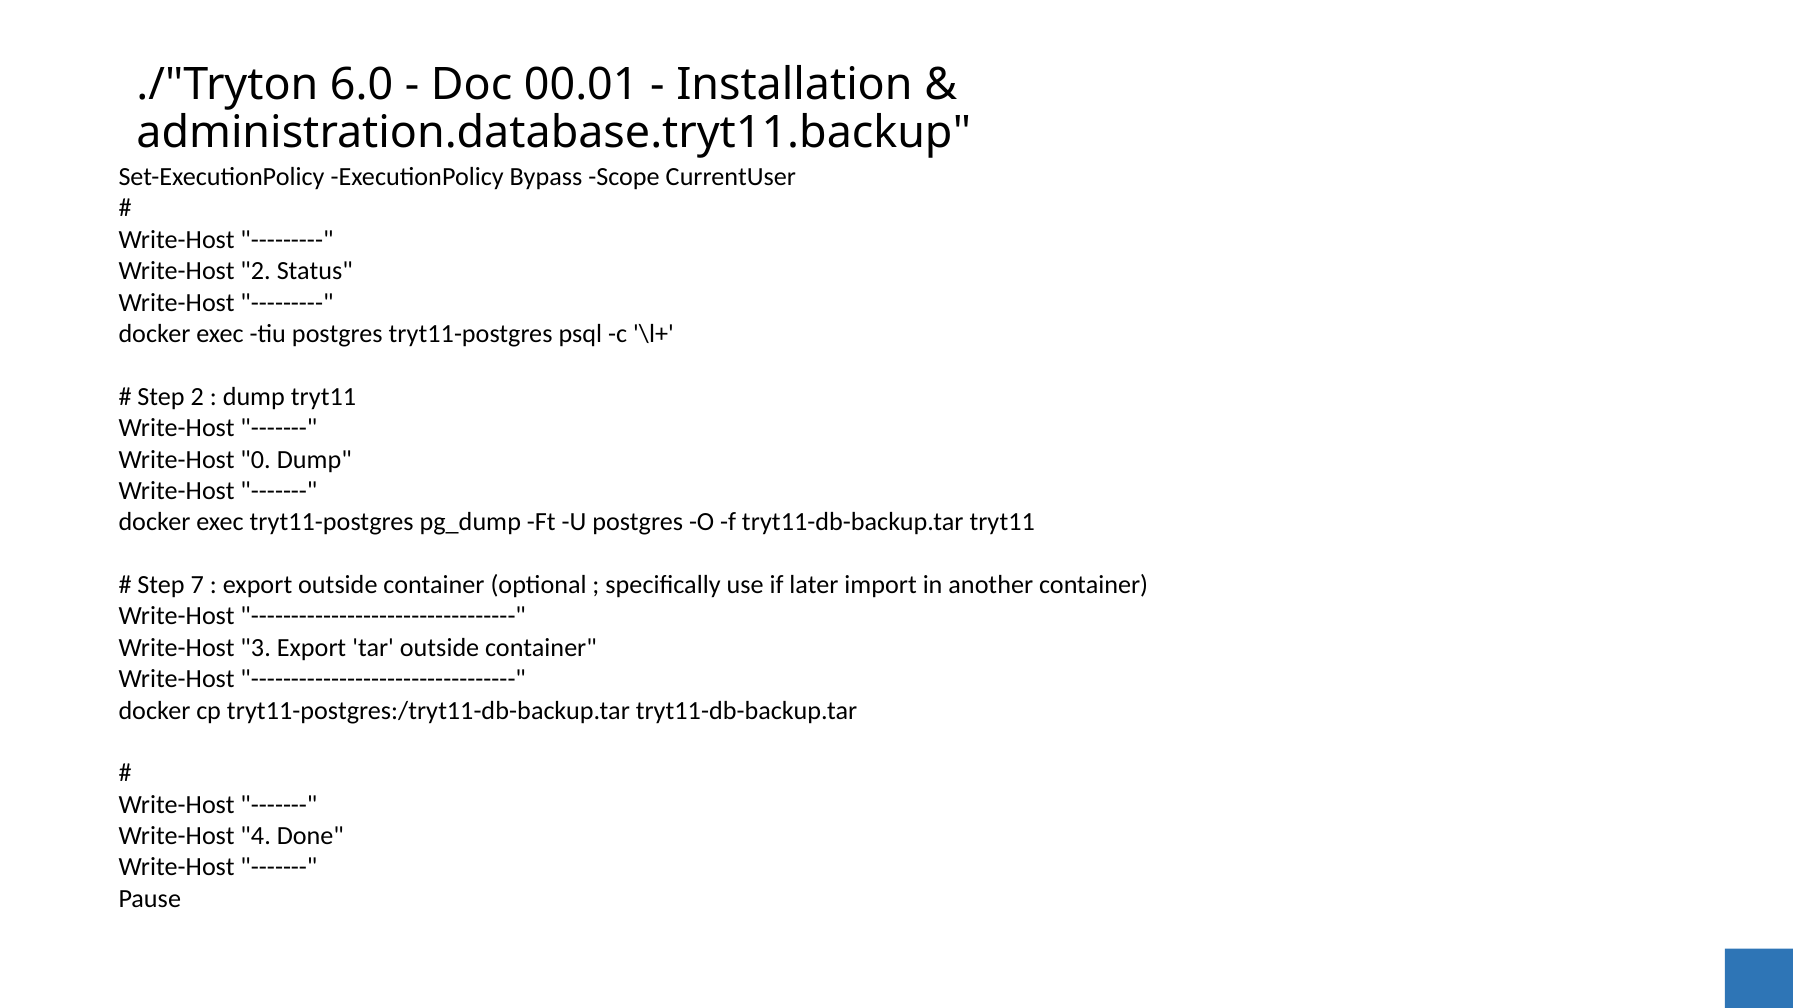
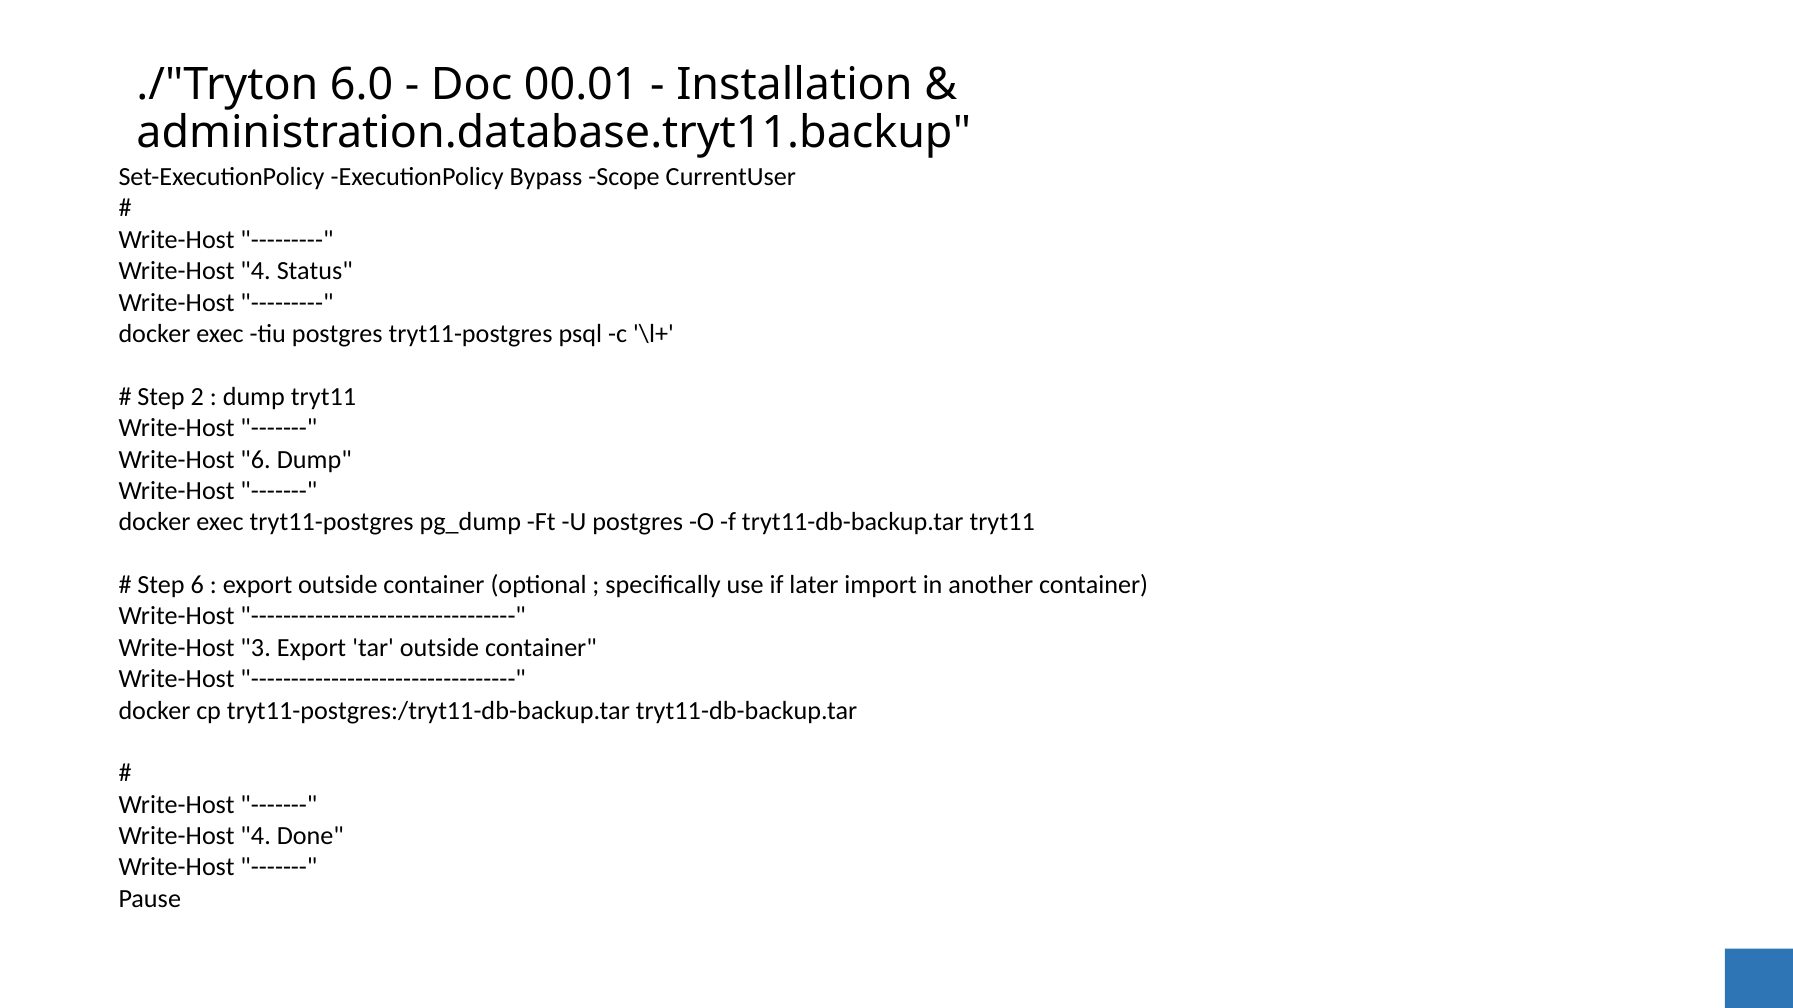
2 at (256, 271): 2 -> 4
Write-Host 0: 0 -> 6
Step 7: 7 -> 6
